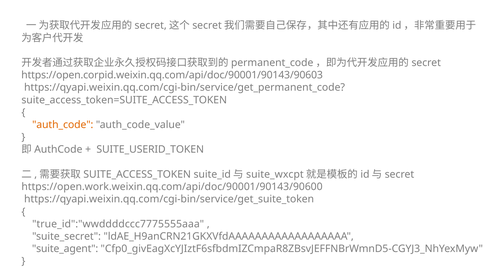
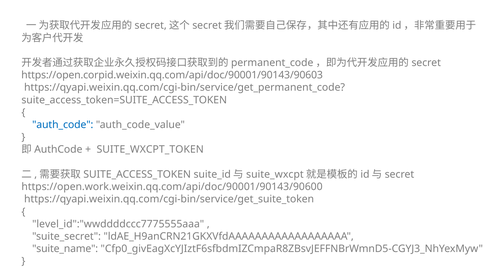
auth_code colour: orange -> blue
SUITE_USERID_TOKEN: SUITE_USERID_TOKEN -> SUITE_WXCPT_TOKEN
true_id":"wwddddccc7775555aaa: true_id":"wwddddccc7775555aaa -> level_id":"wwddddccc7775555aaa
suite_agent: suite_agent -> suite_name
